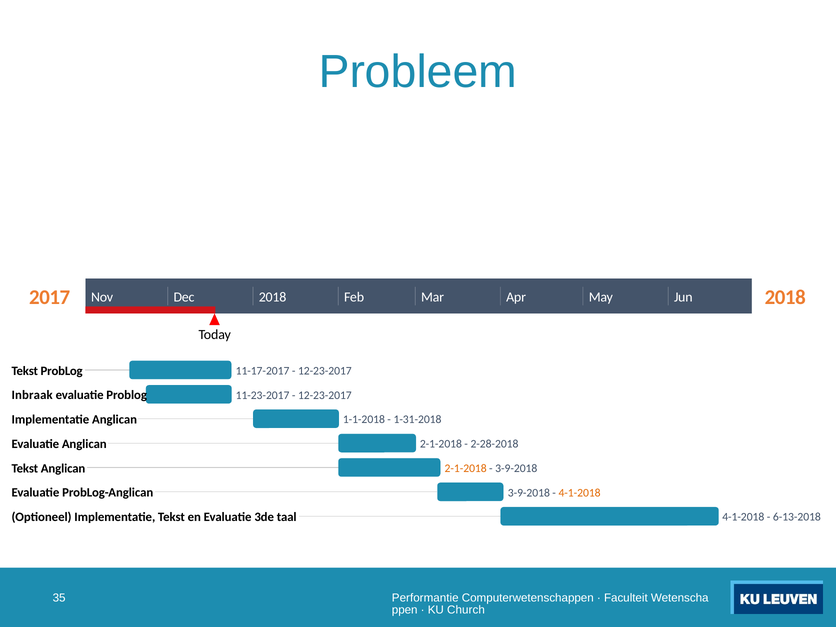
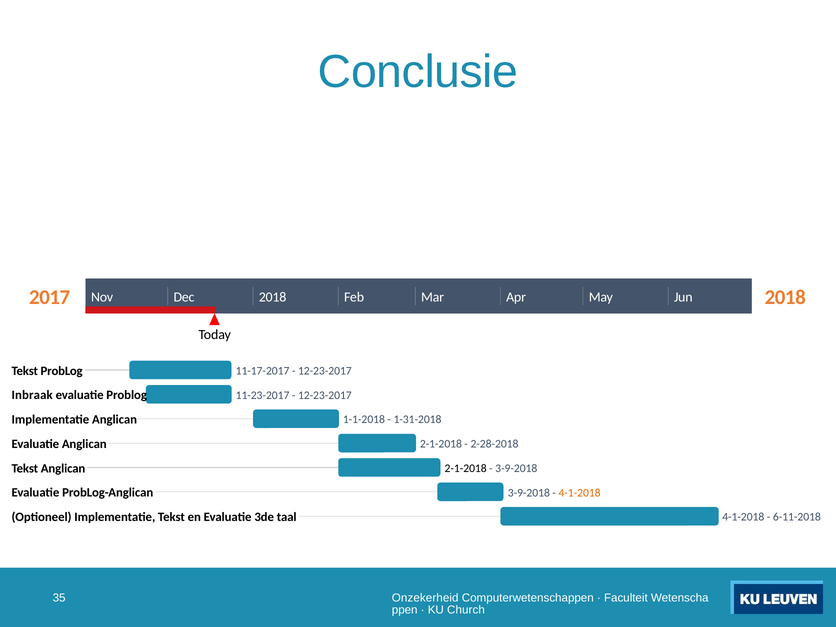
Probleem: Probleem -> Conclusie
2-1-2018 at (466, 468) colour: orange -> black
6-13-2018: 6-13-2018 -> 6-11-2018
Performantie: Performantie -> Onzekerheid
